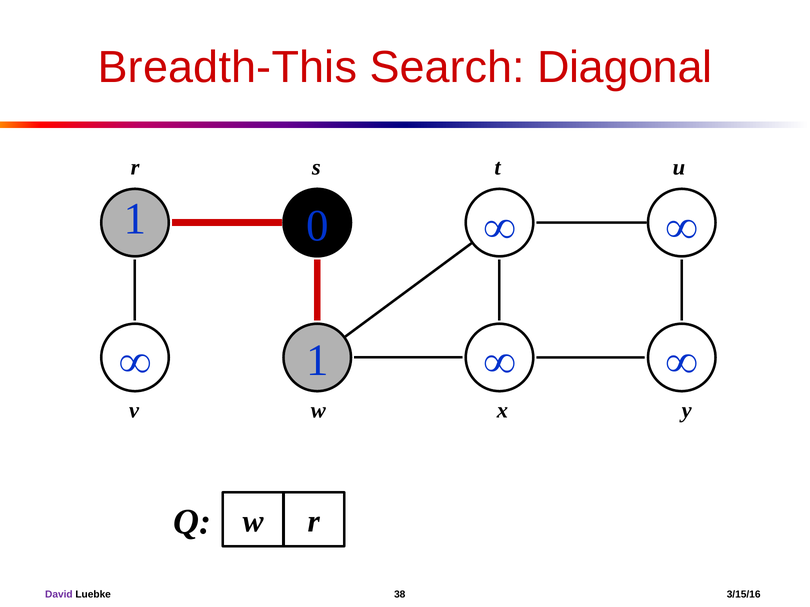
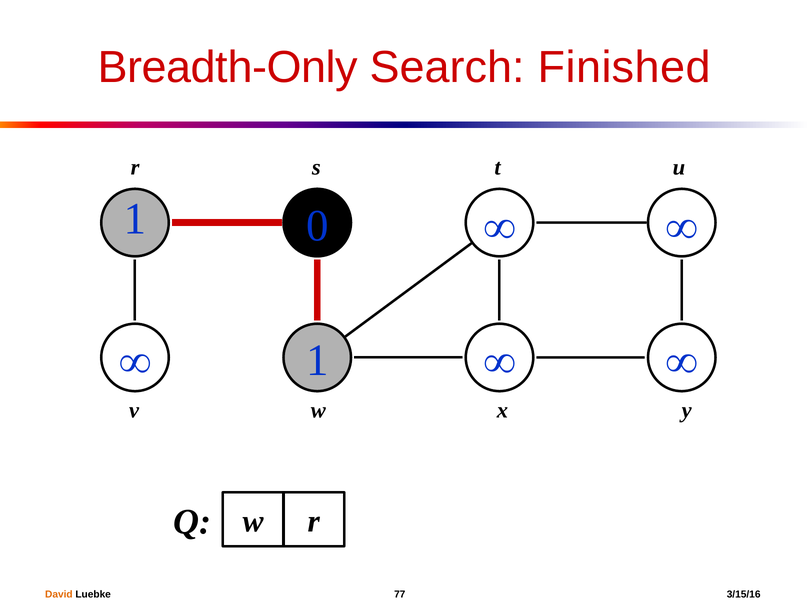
Breadth-This: Breadth-This -> Breadth-Only
Diagonal: Diagonal -> Finished
David colour: purple -> orange
38: 38 -> 77
